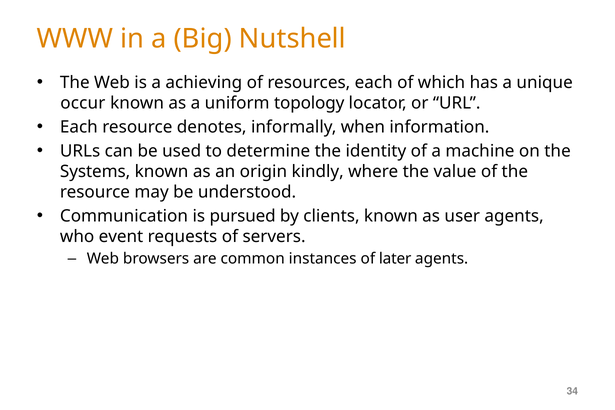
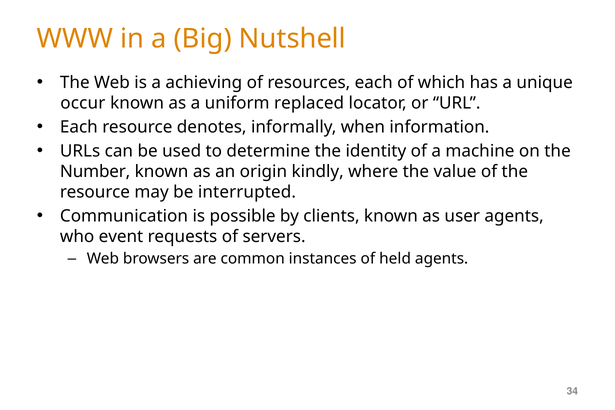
topology: topology -> replaced
Systems: Systems -> Number
understood: understood -> interrupted
pursued: pursued -> possible
later: later -> held
